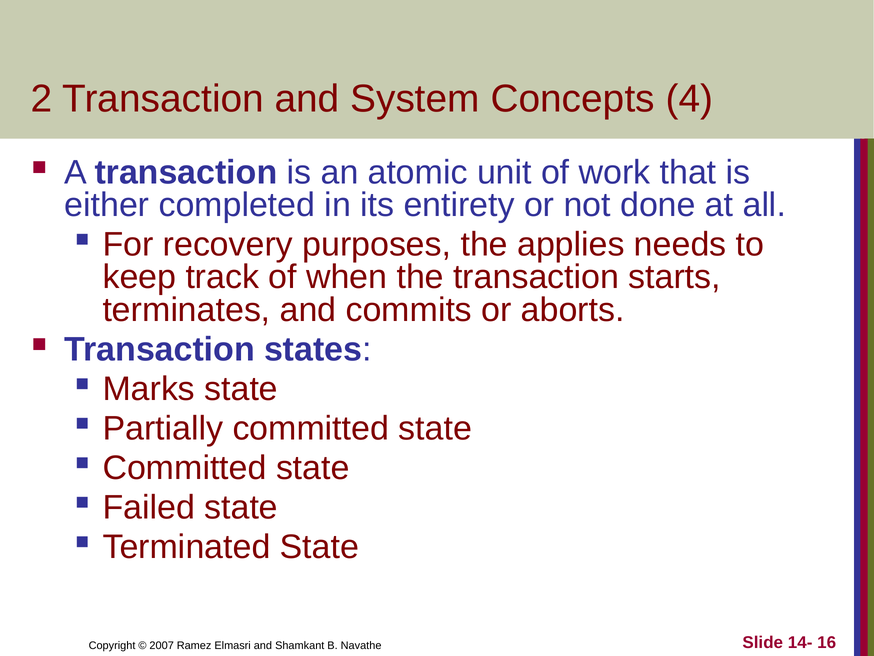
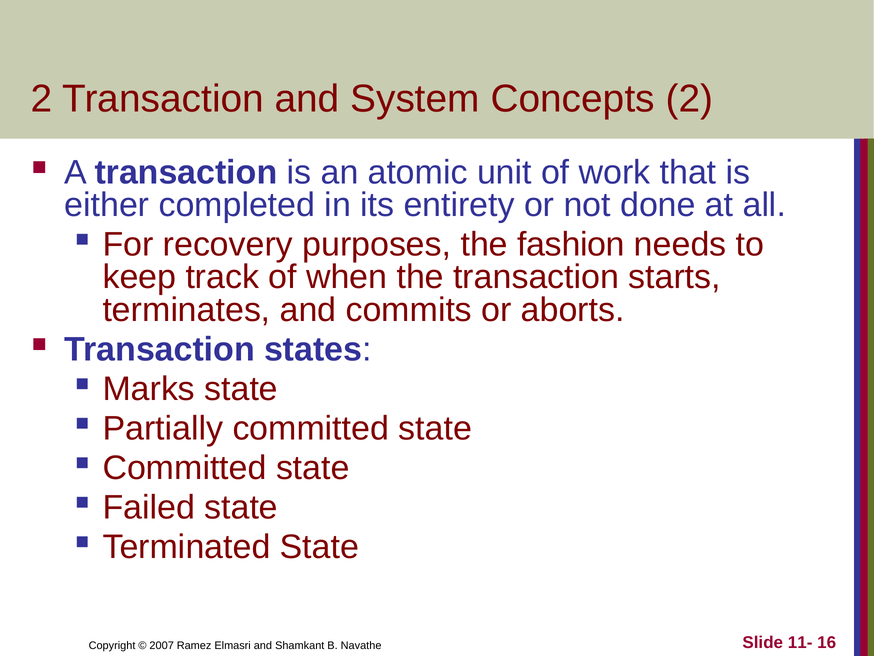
Concepts 4: 4 -> 2
applies: applies -> fashion
14-: 14- -> 11-
